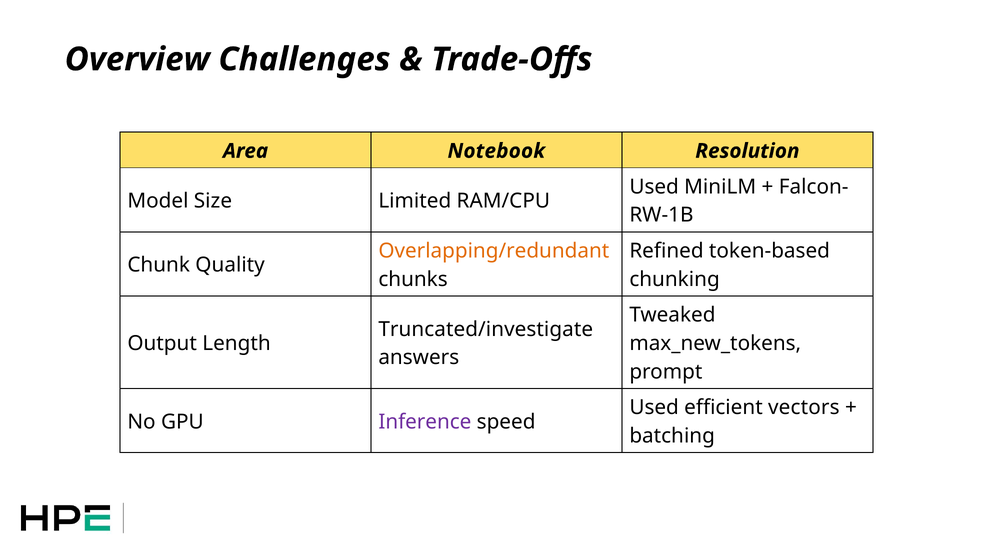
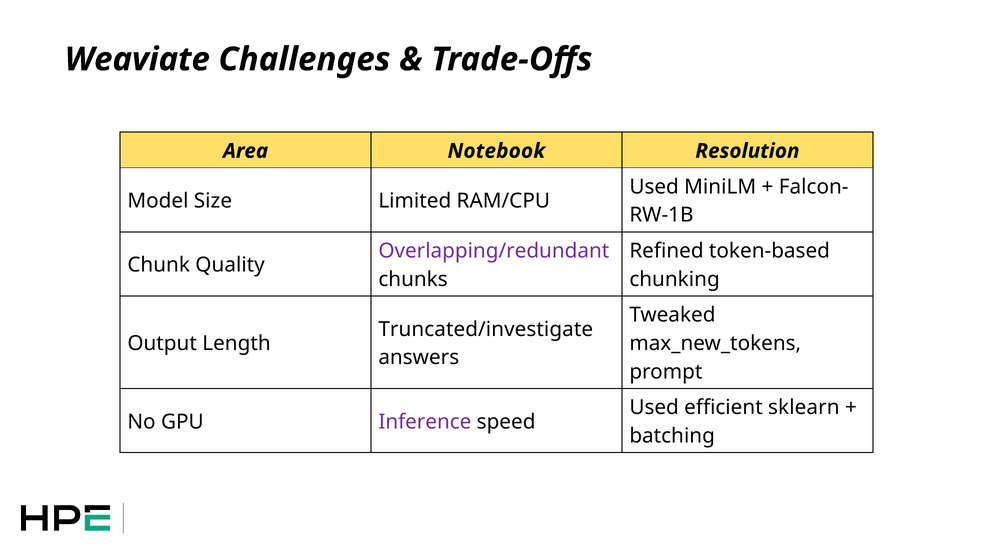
Overview: Overview -> Weaviate
Overlapping/redundant colour: orange -> purple
vectors: vectors -> sklearn
